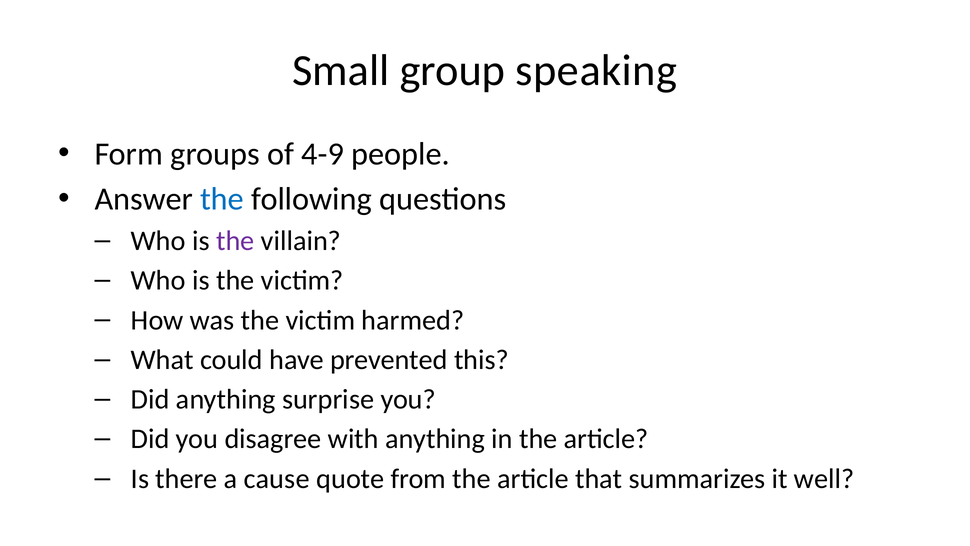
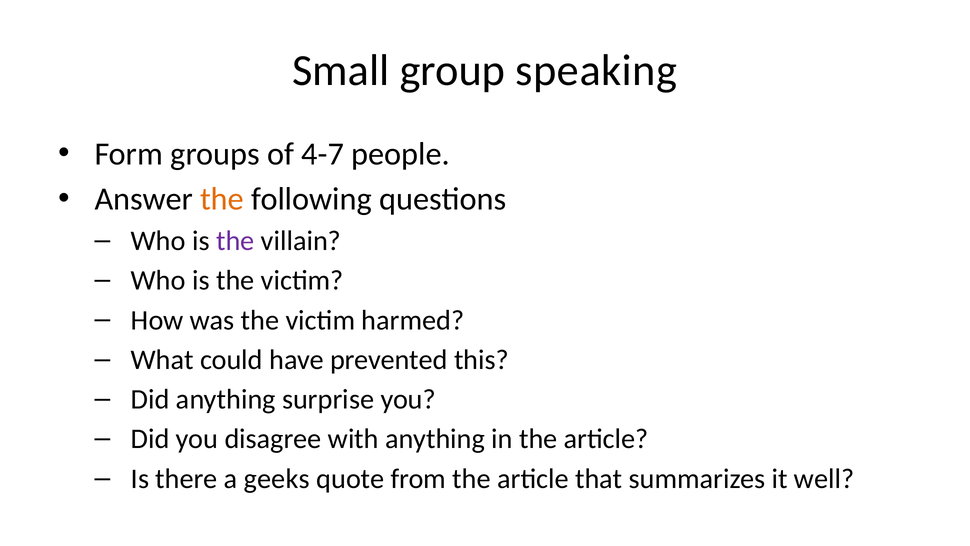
4-9: 4-9 -> 4-7
the at (222, 199) colour: blue -> orange
cause: cause -> geeks
